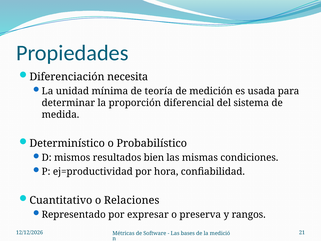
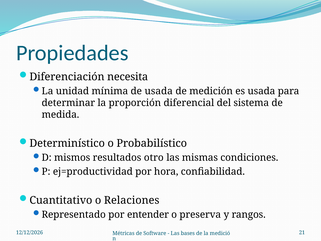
de teoría: teoría -> usada
bien: bien -> otro
expresar: expresar -> entender
